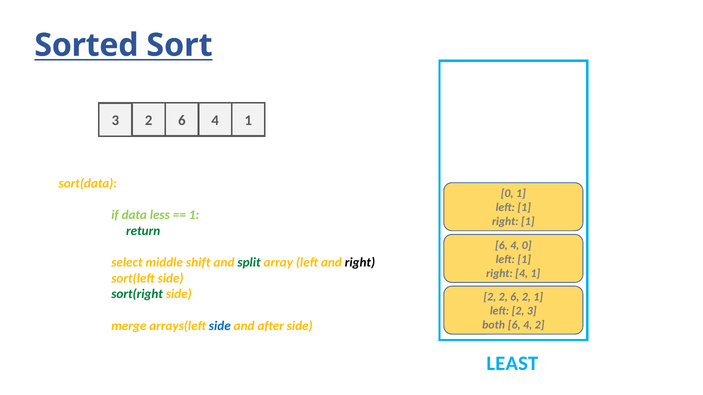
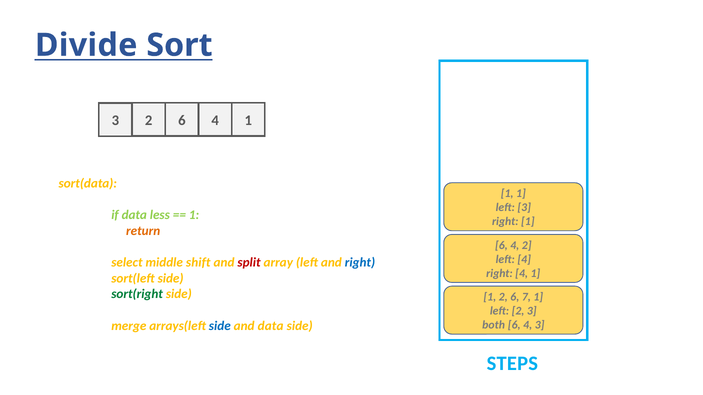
Sorted: Sorted -> Divide
0 at (507, 194): 0 -> 1
1 at (524, 208): 1 -> 3
return colour: green -> orange
4 0: 0 -> 2
1 at (524, 260): 1 -> 4
split colour: green -> red
right at (360, 263) colour: black -> blue
2 at (490, 297): 2 -> 1
6 2: 2 -> 7
4 2: 2 -> 3
and after: after -> data
LEAST: LEAST -> STEPS
